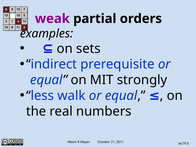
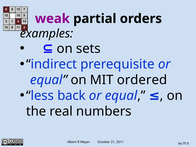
strongly: strongly -> ordered
walk: walk -> back
